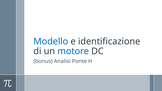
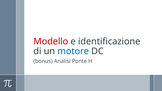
Modello colour: blue -> red
